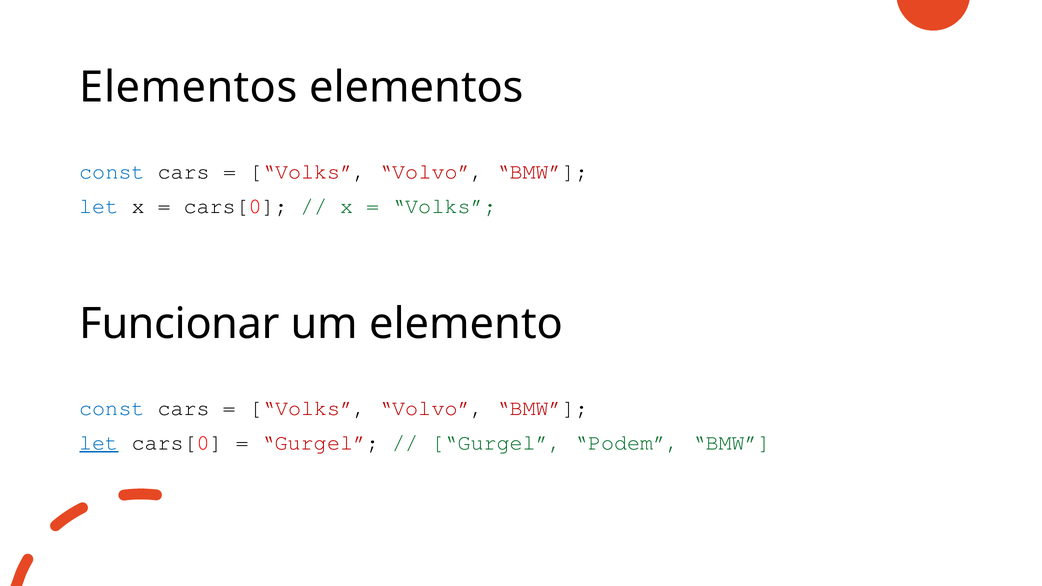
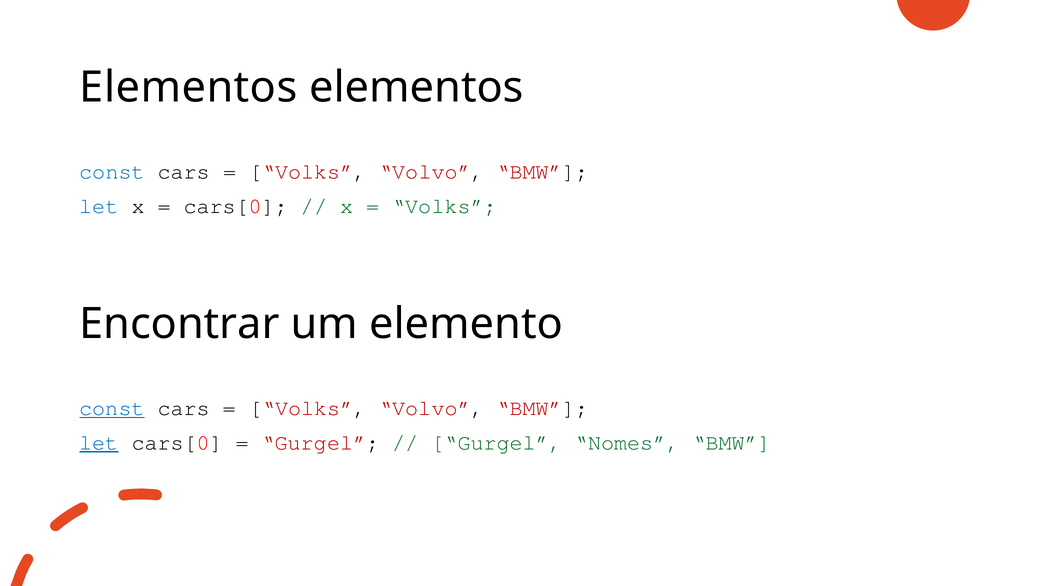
Funcionar: Funcionar -> Encontrar
const at (112, 408) underline: none -> present
Podem: Podem -> Nomes
